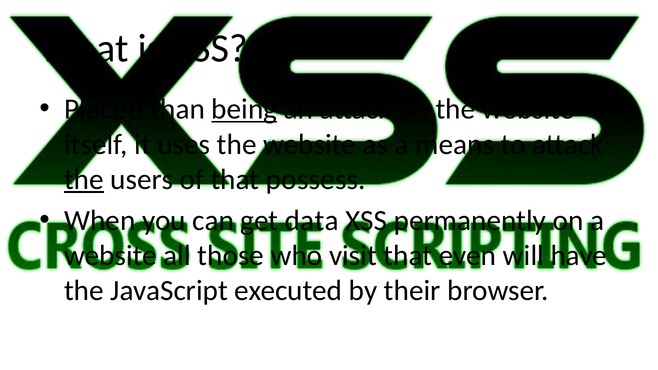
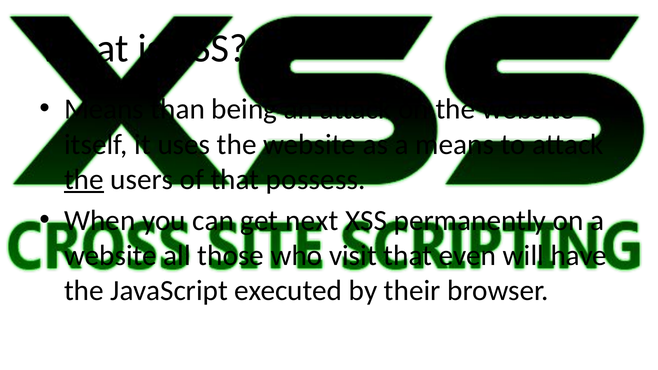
Placed at (104, 109): Placed -> Means
being underline: present -> none
data: data -> next
